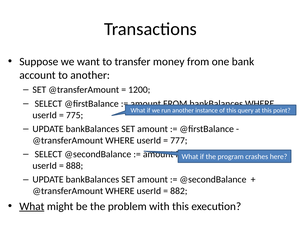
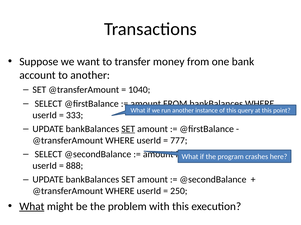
1200: 1200 -> 1040
775: 775 -> 333
SET at (128, 129) underline: none -> present
882: 882 -> 250
